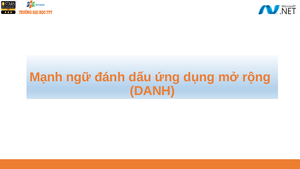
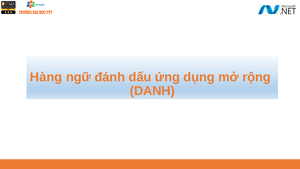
Mạnh: Mạnh -> Hàng
